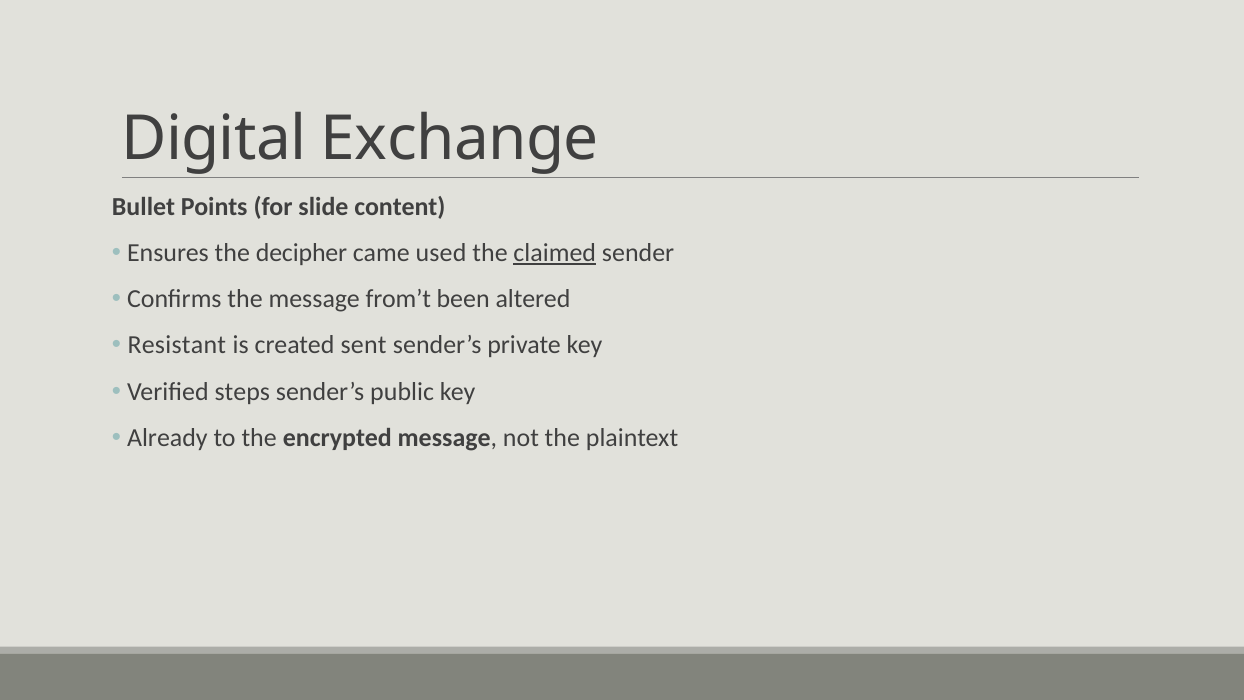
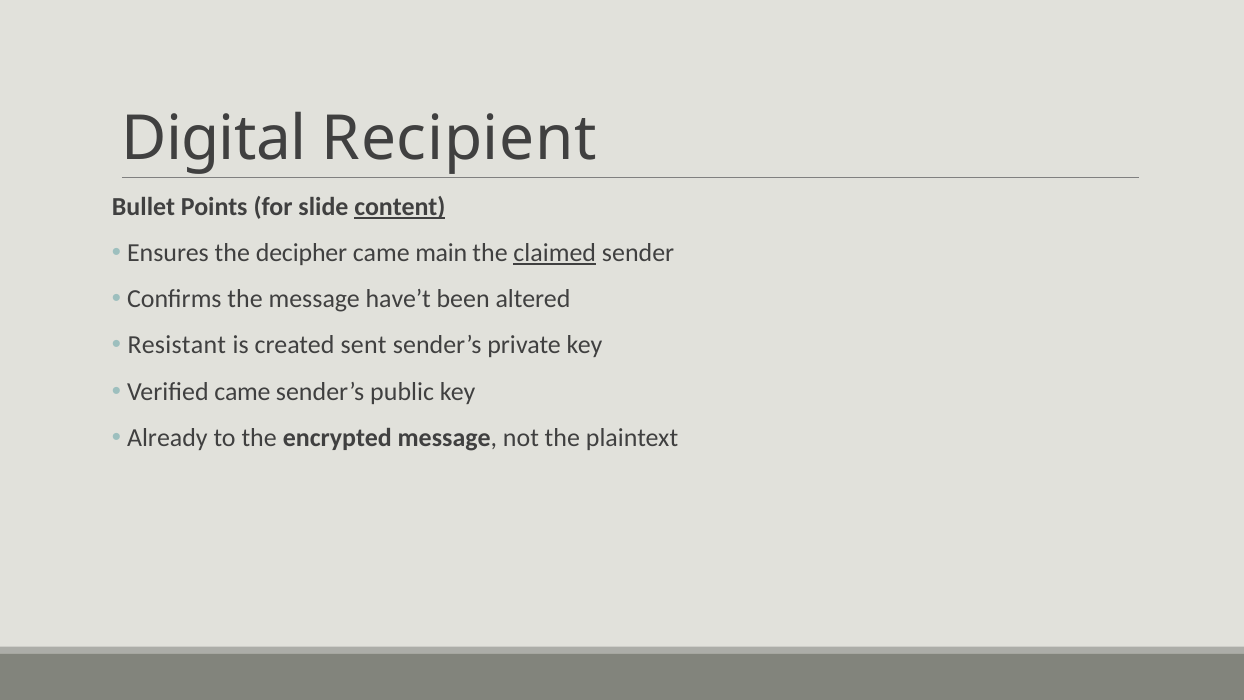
Exchange: Exchange -> Recipient
content underline: none -> present
used: used -> main
from’t: from’t -> have’t
Verified steps: steps -> came
